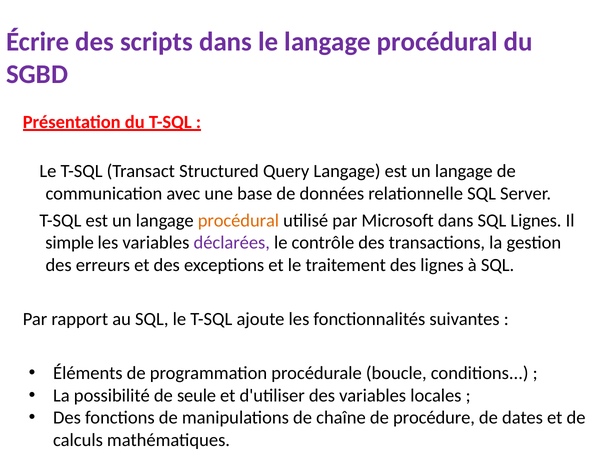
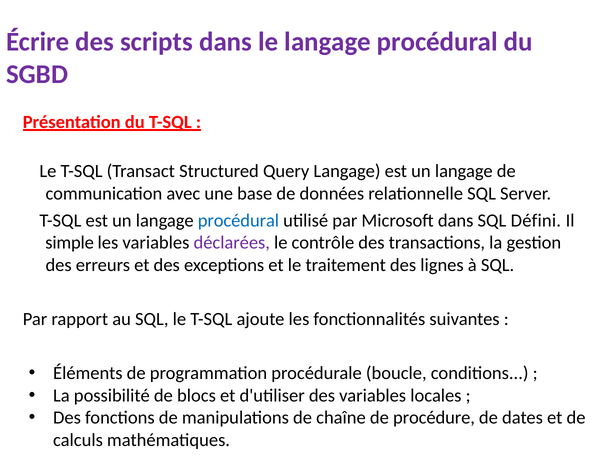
procédural at (238, 220) colour: orange -> blue
SQL Lignes: Lignes -> Défini
seule: seule -> blocs
